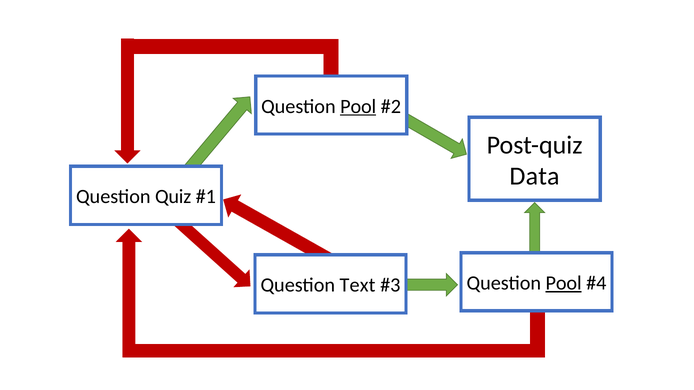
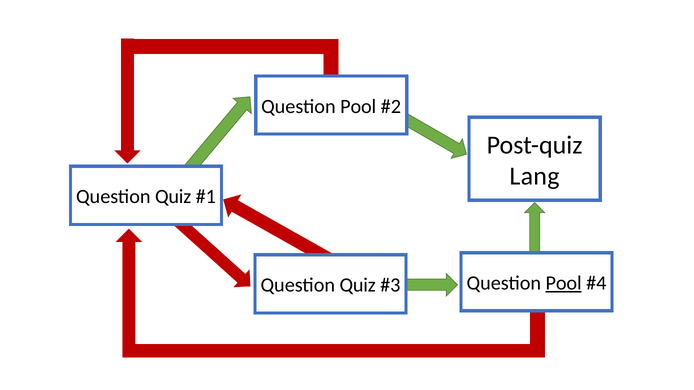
Pool at (358, 107) underline: present -> none
Data: Data -> Lang
Text at (358, 286): Text -> Quiz
